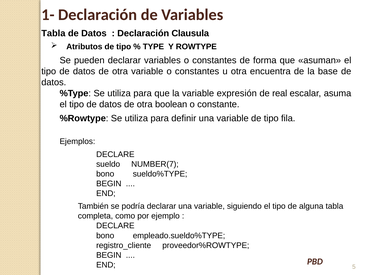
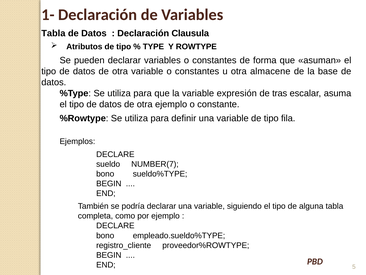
encuentra: encuentra -> almacene
real: real -> tras
otra boolean: boolean -> ejemplo
